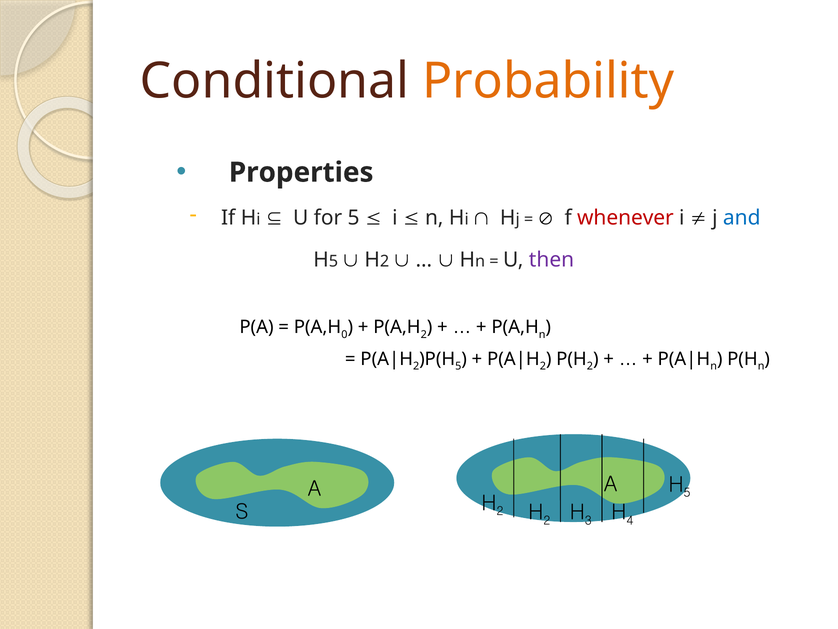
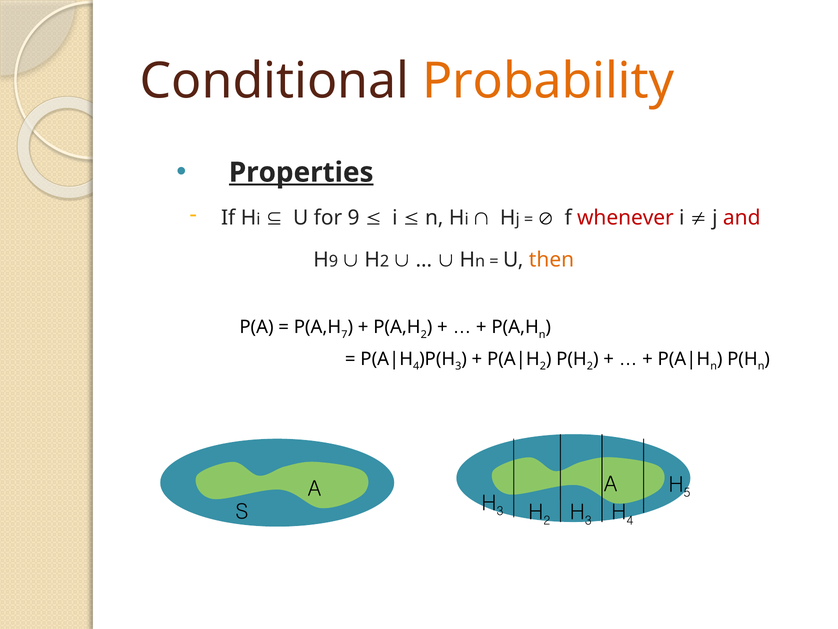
Properties underline: none -> present
for 5: 5 -> 9
and colour: blue -> red
5 at (333, 261): 5 -> 9
then colour: purple -> orange
0: 0 -> 7
2 at (416, 366): 2 -> 4
5 at (458, 366): 5 -> 3
2 at (500, 511): 2 -> 3
